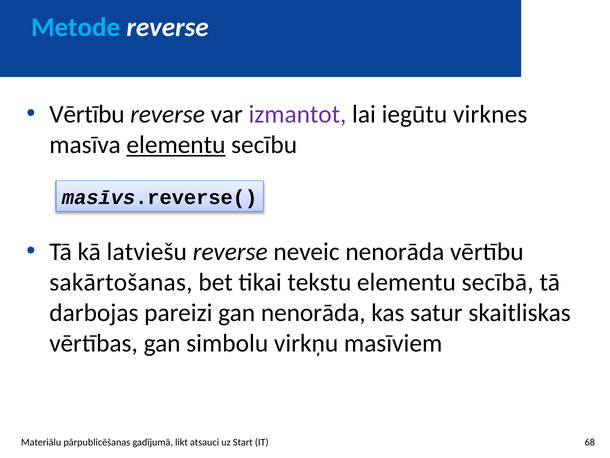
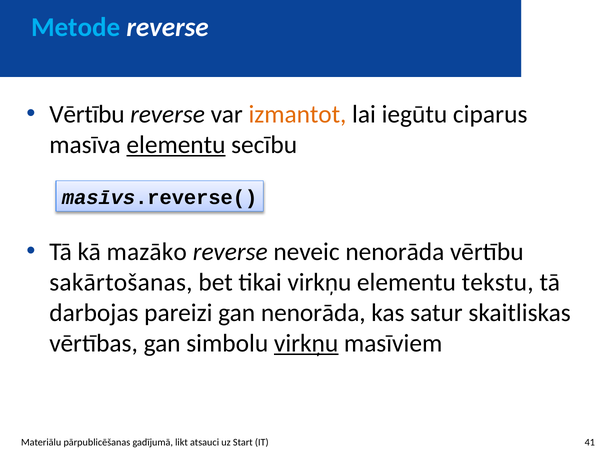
izmantot colour: purple -> orange
virknes: virknes -> ciparus
latviešu: latviešu -> mazāko
tikai tekstu: tekstu -> virkņu
secībā: secībā -> tekstu
virkņu at (306, 343) underline: none -> present
68: 68 -> 41
